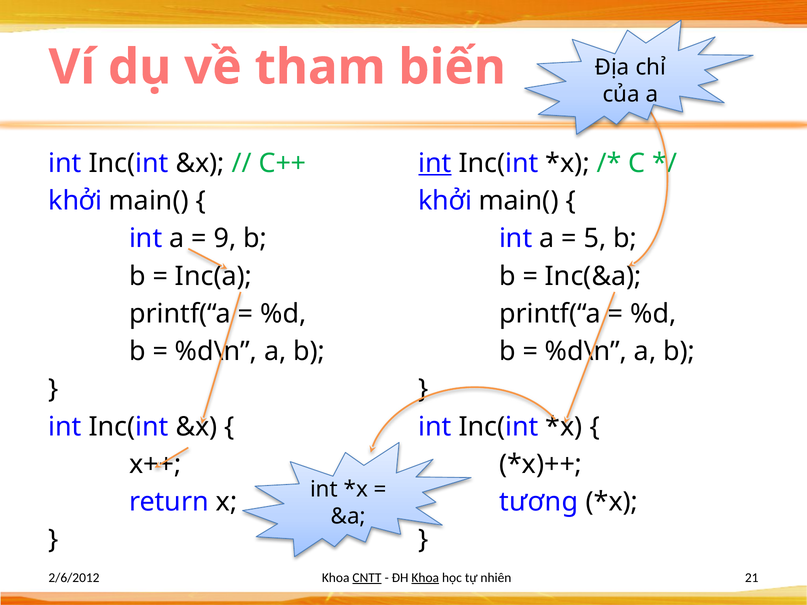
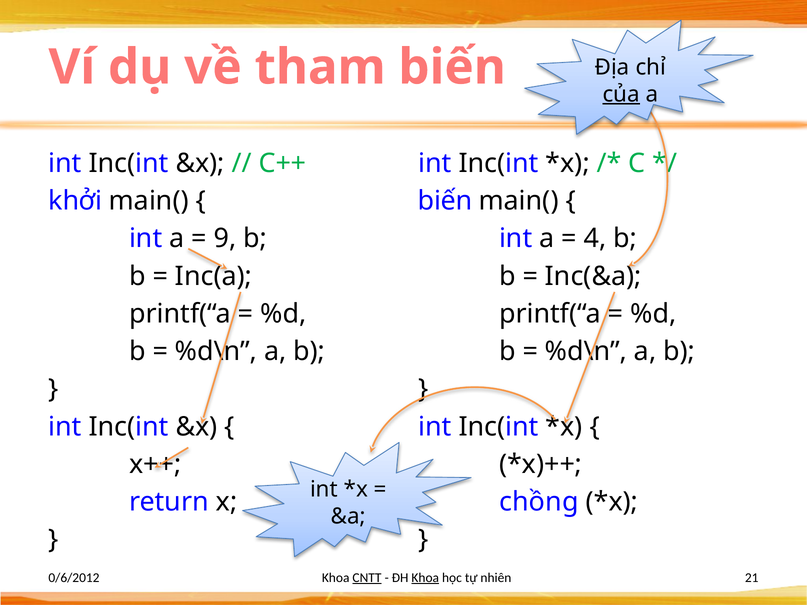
của underline: none -> present
int at (435, 163) underline: present -> none
khởi at (445, 201): khởi -> biến
5: 5 -> 4
tương: tương -> chồng
2/6/2012: 2/6/2012 -> 0/6/2012
